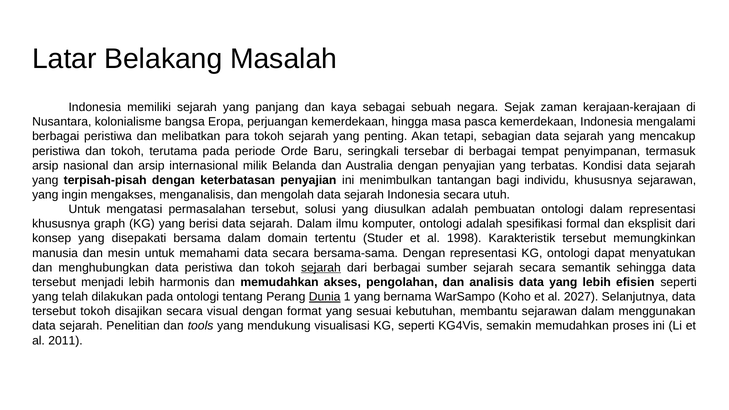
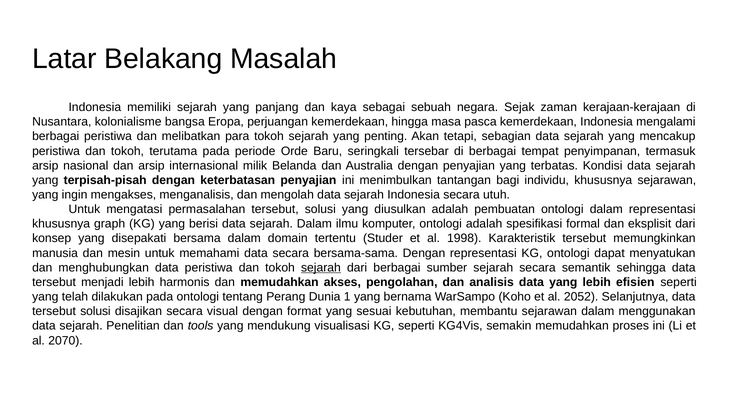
Dunia underline: present -> none
2027: 2027 -> 2052
tokoh at (95, 311): tokoh -> solusi
2011: 2011 -> 2070
